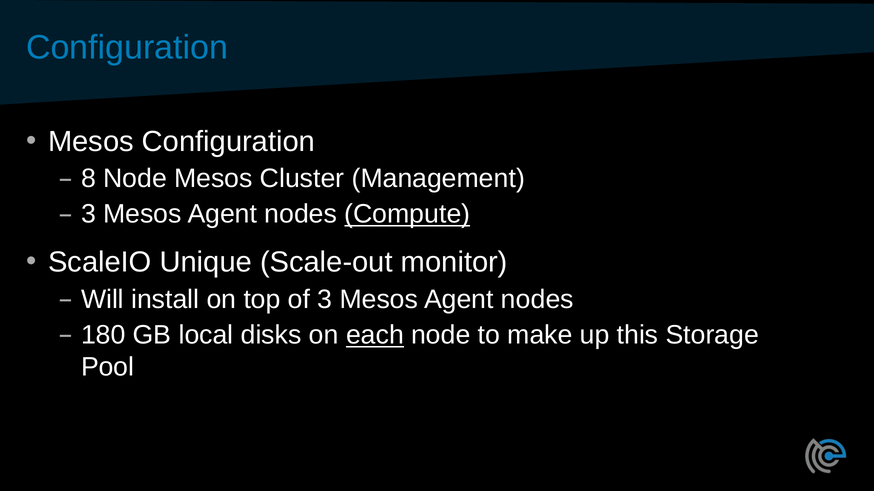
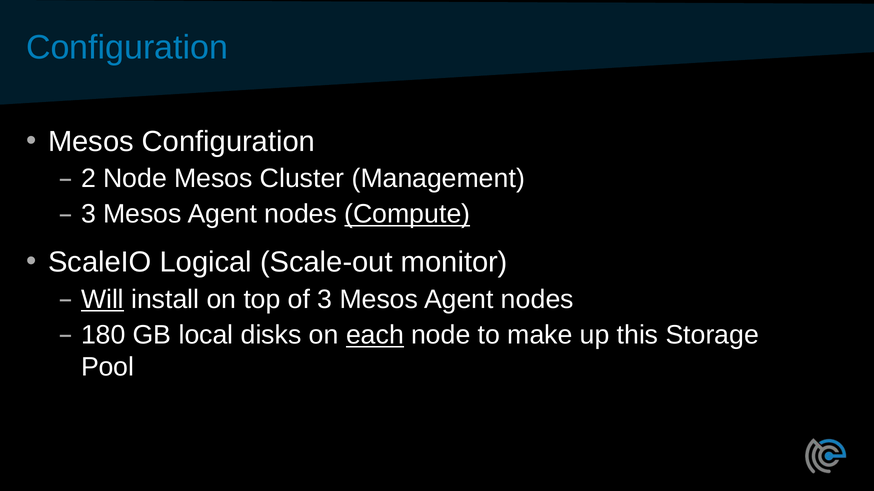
8: 8 -> 2
Unique: Unique -> Logical
Will underline: none -> present
